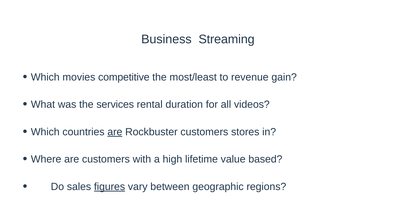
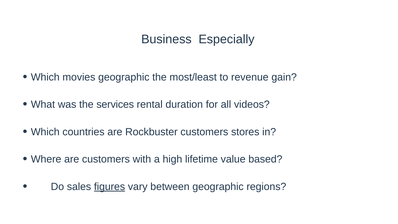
Streaming: Streaming -> Especially
movies competitive: competitive -> geographic
are at (115, 132) underline: present -> none
